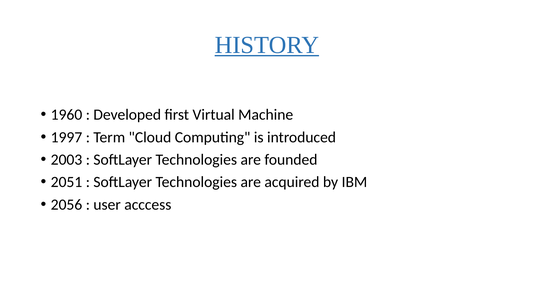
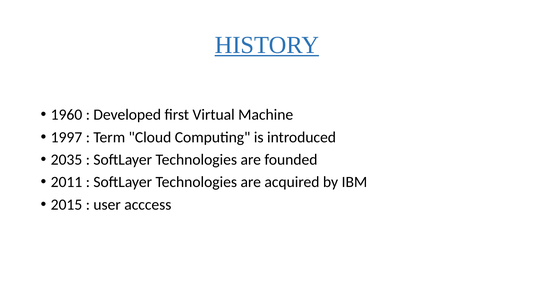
2003: 2003 -> 2035
2051: 2051 -> 2011
2056: 2056 -> 2015
